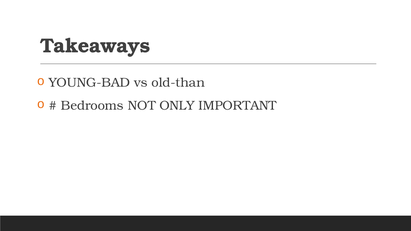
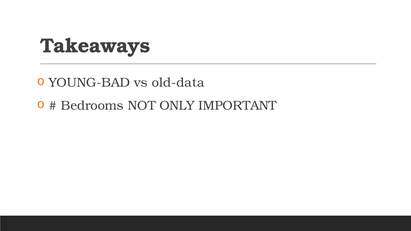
old-than: old-than -> old-data
